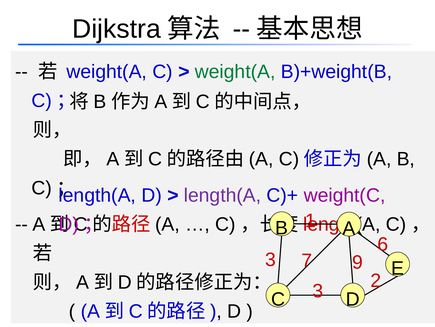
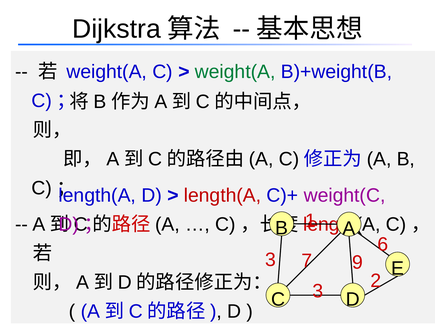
length(A at (223, 195) colour: purple -> red
